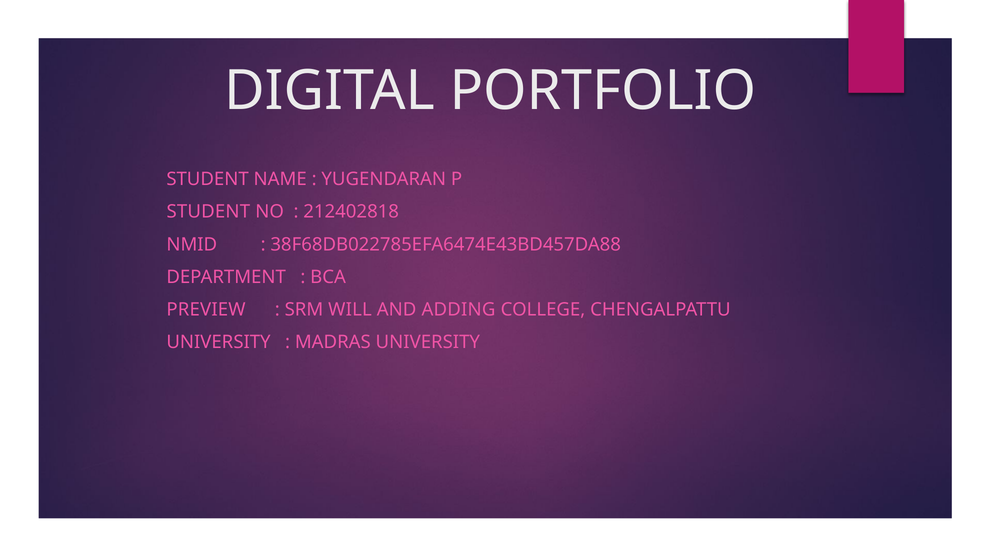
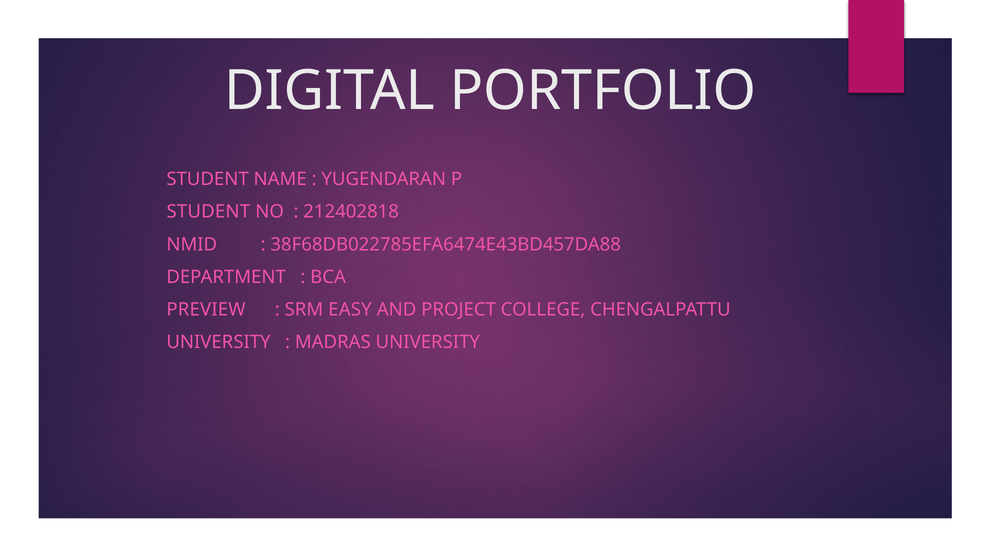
WILL: WILL -> EASY
ADDING: ADDING -> PROJECT
